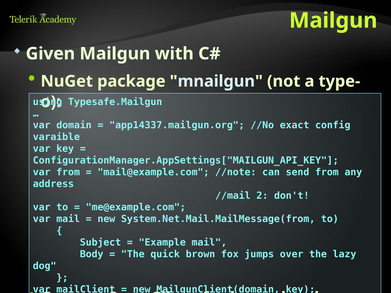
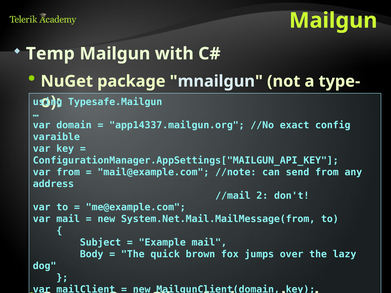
Given: Given -> Temp
